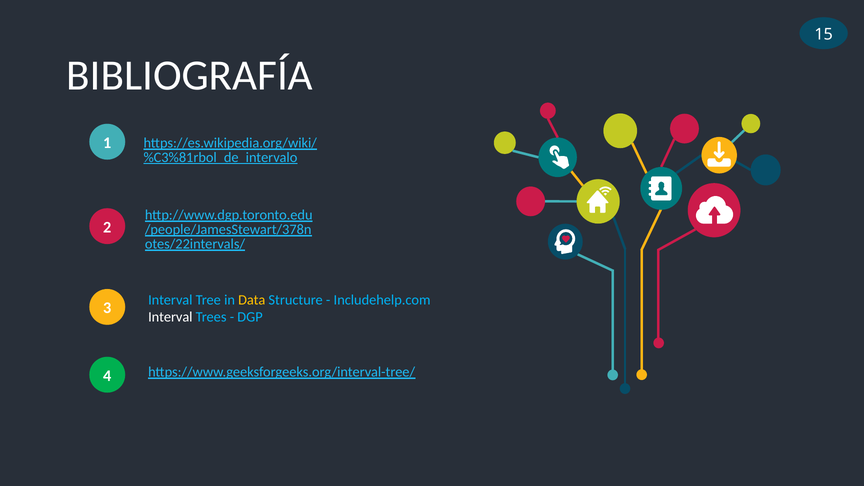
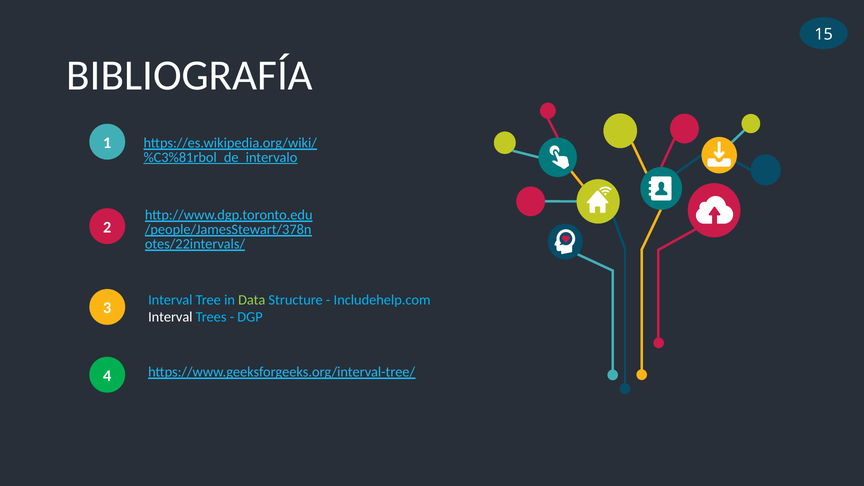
Data colour: yellow -> light green
